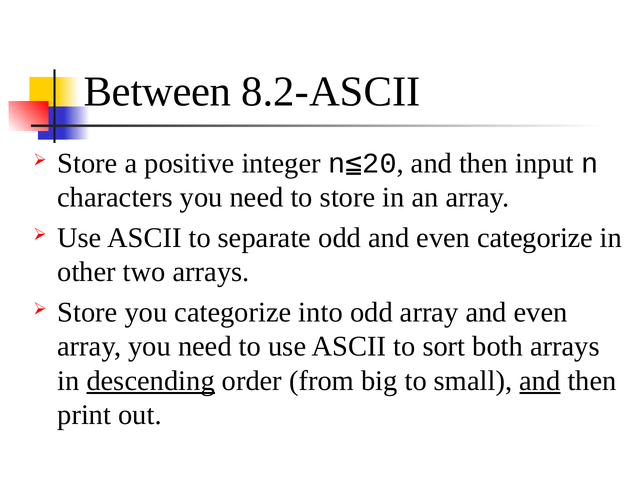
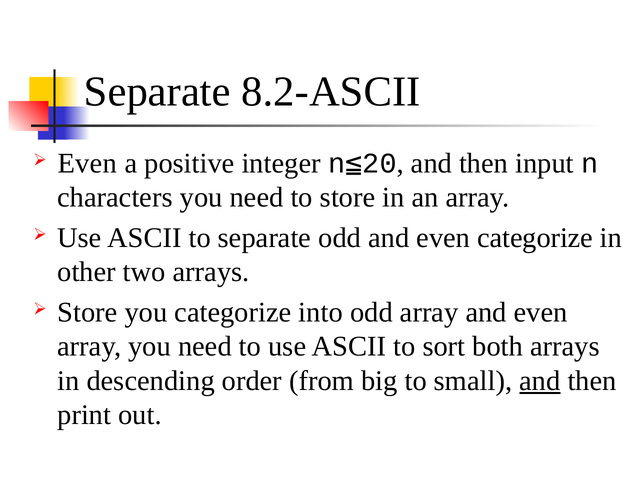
Between at (157, 92): Between -> Separate
Store at (87, 164): Store -> Even
descending underline: present -> none
